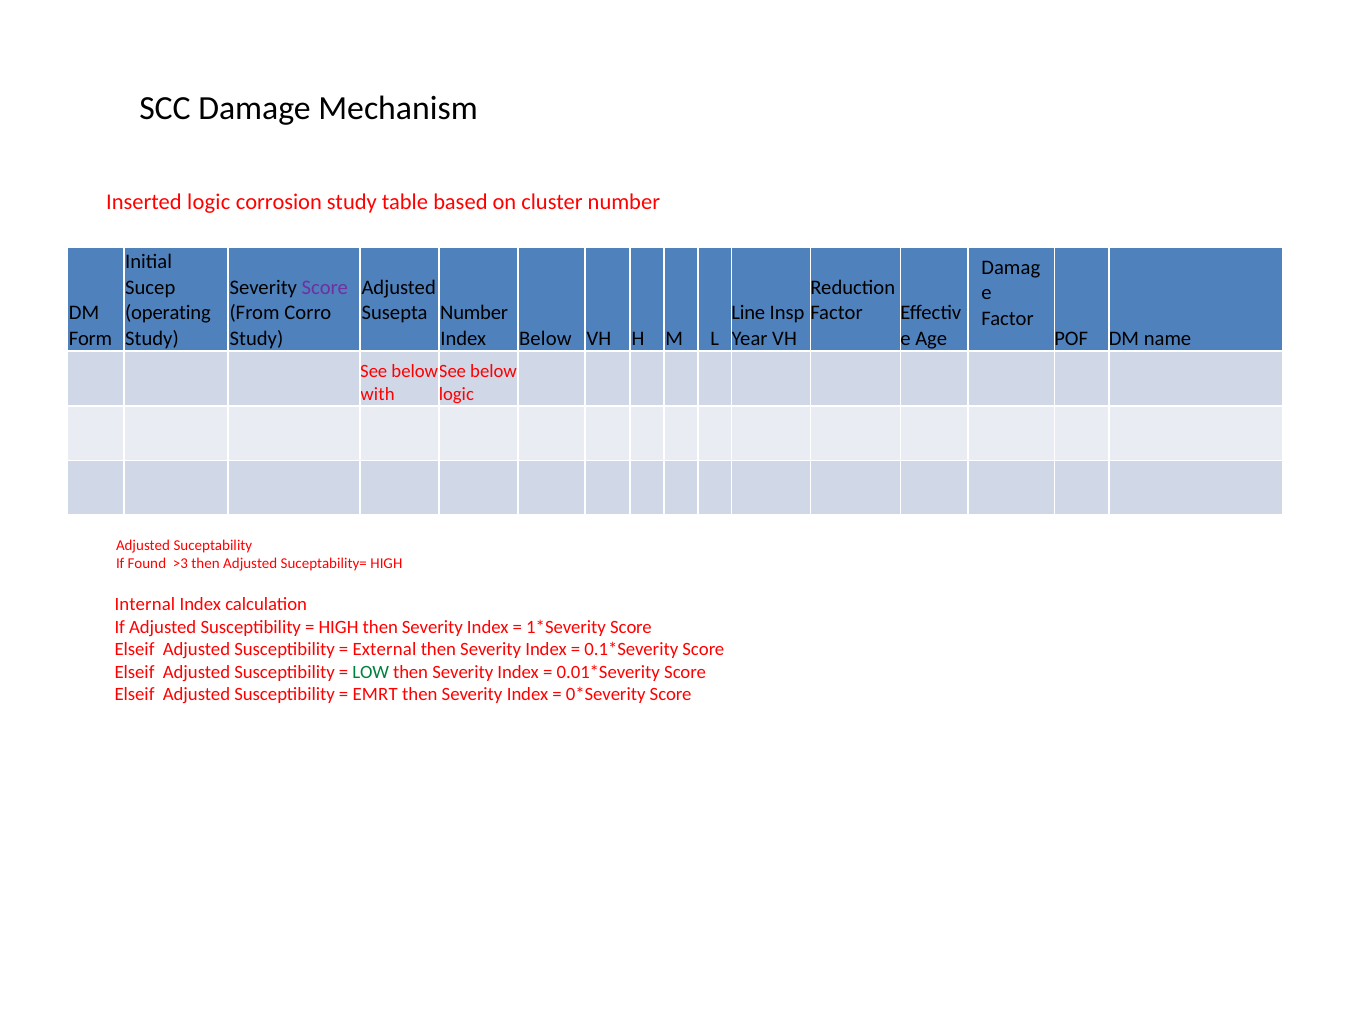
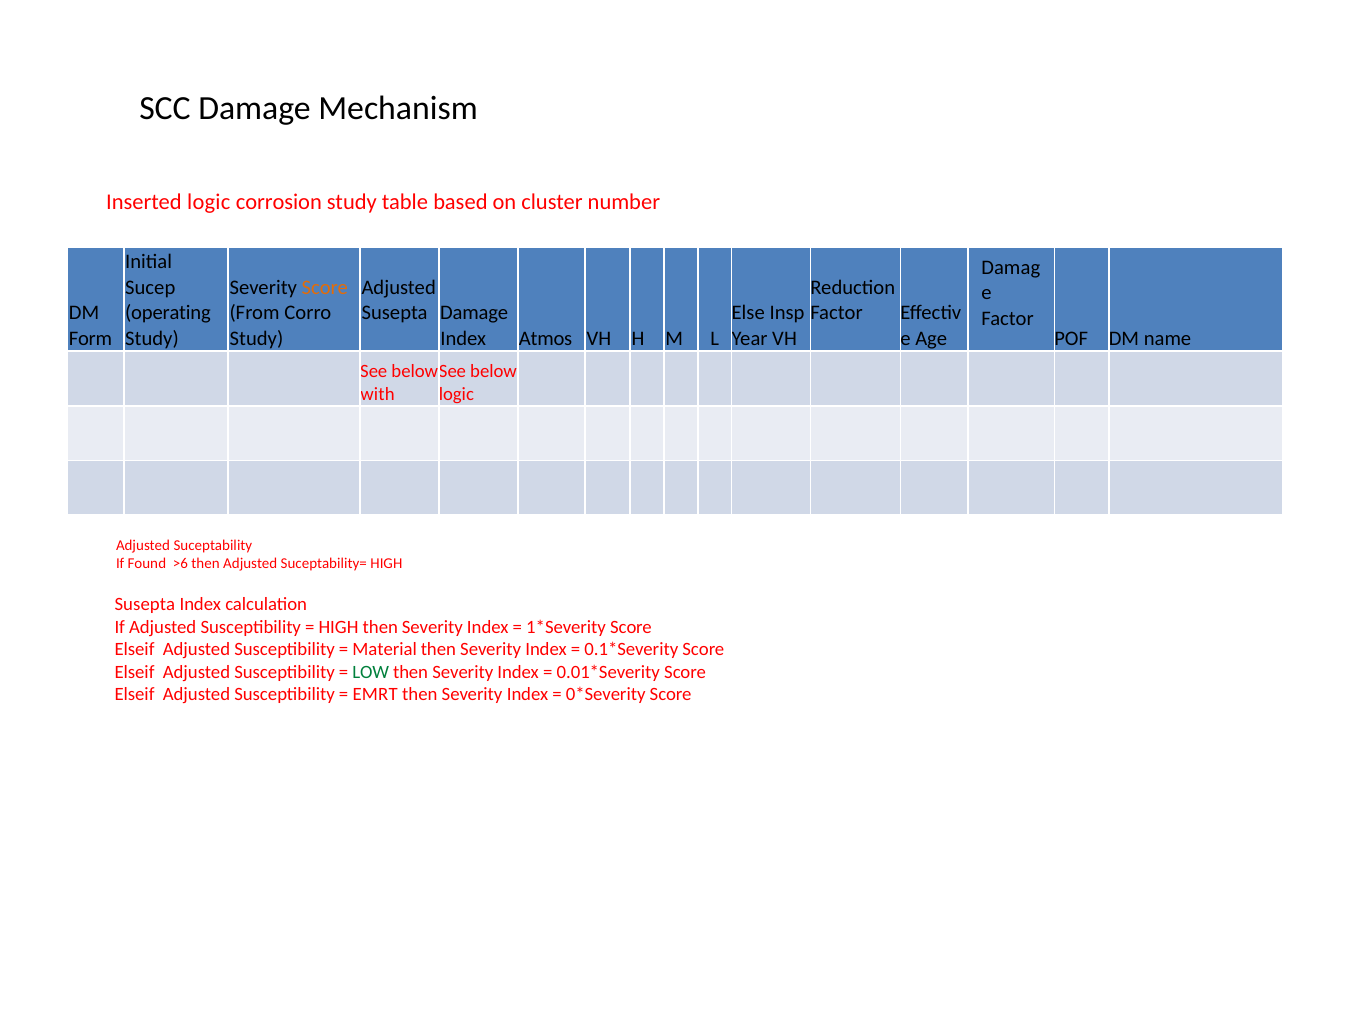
Score at (325, 288) colour: purple -> orange
Susepta Number: Number -> Damage
Line: Line -> Else
Index Below: Below -> Atmos
>3: >3 -> >6
Internal at (145, 605): Internal -> Susepta
External: External -> Material
